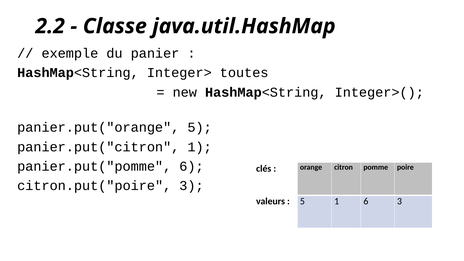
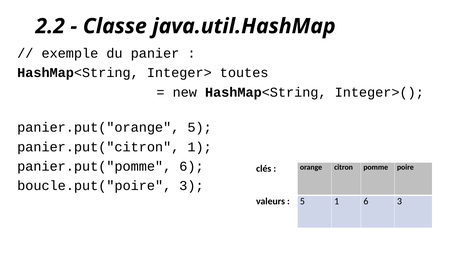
citron.put("poire: citron.put("poire -> boucle.put("poire
